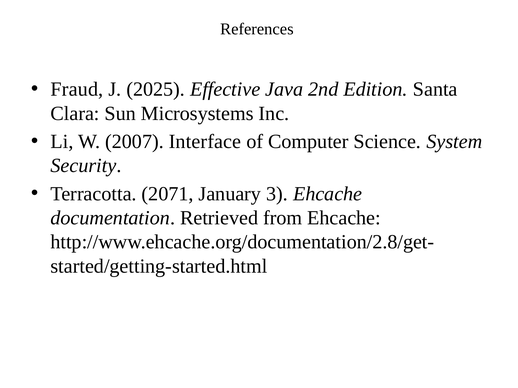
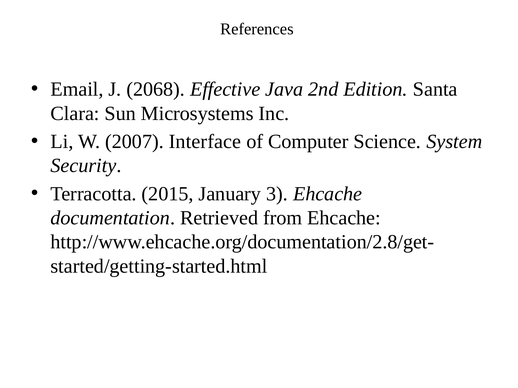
Fraud: Fraud -> Email
2025: 2025 -> 2068
2071: 2071 -> 2015
